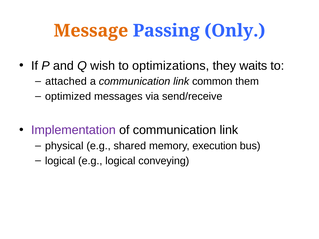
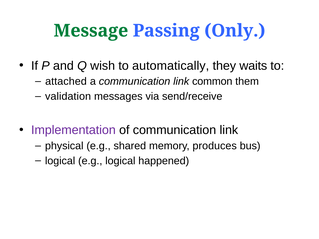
Message colour: orange -> green
optimizations: optimizations -> automatically
optimized: optimized -> validation
execution: execution -> produces
conveying: conveying -> happened
